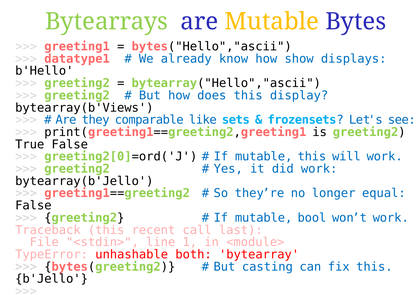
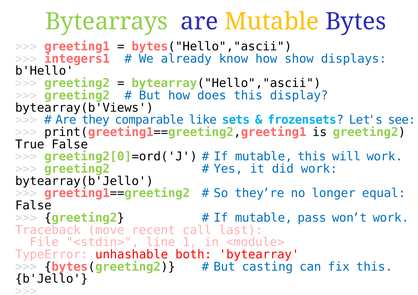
datatype1: datatype1 -> integers1
bool: bool -> pass
Traceback this: this -> move
